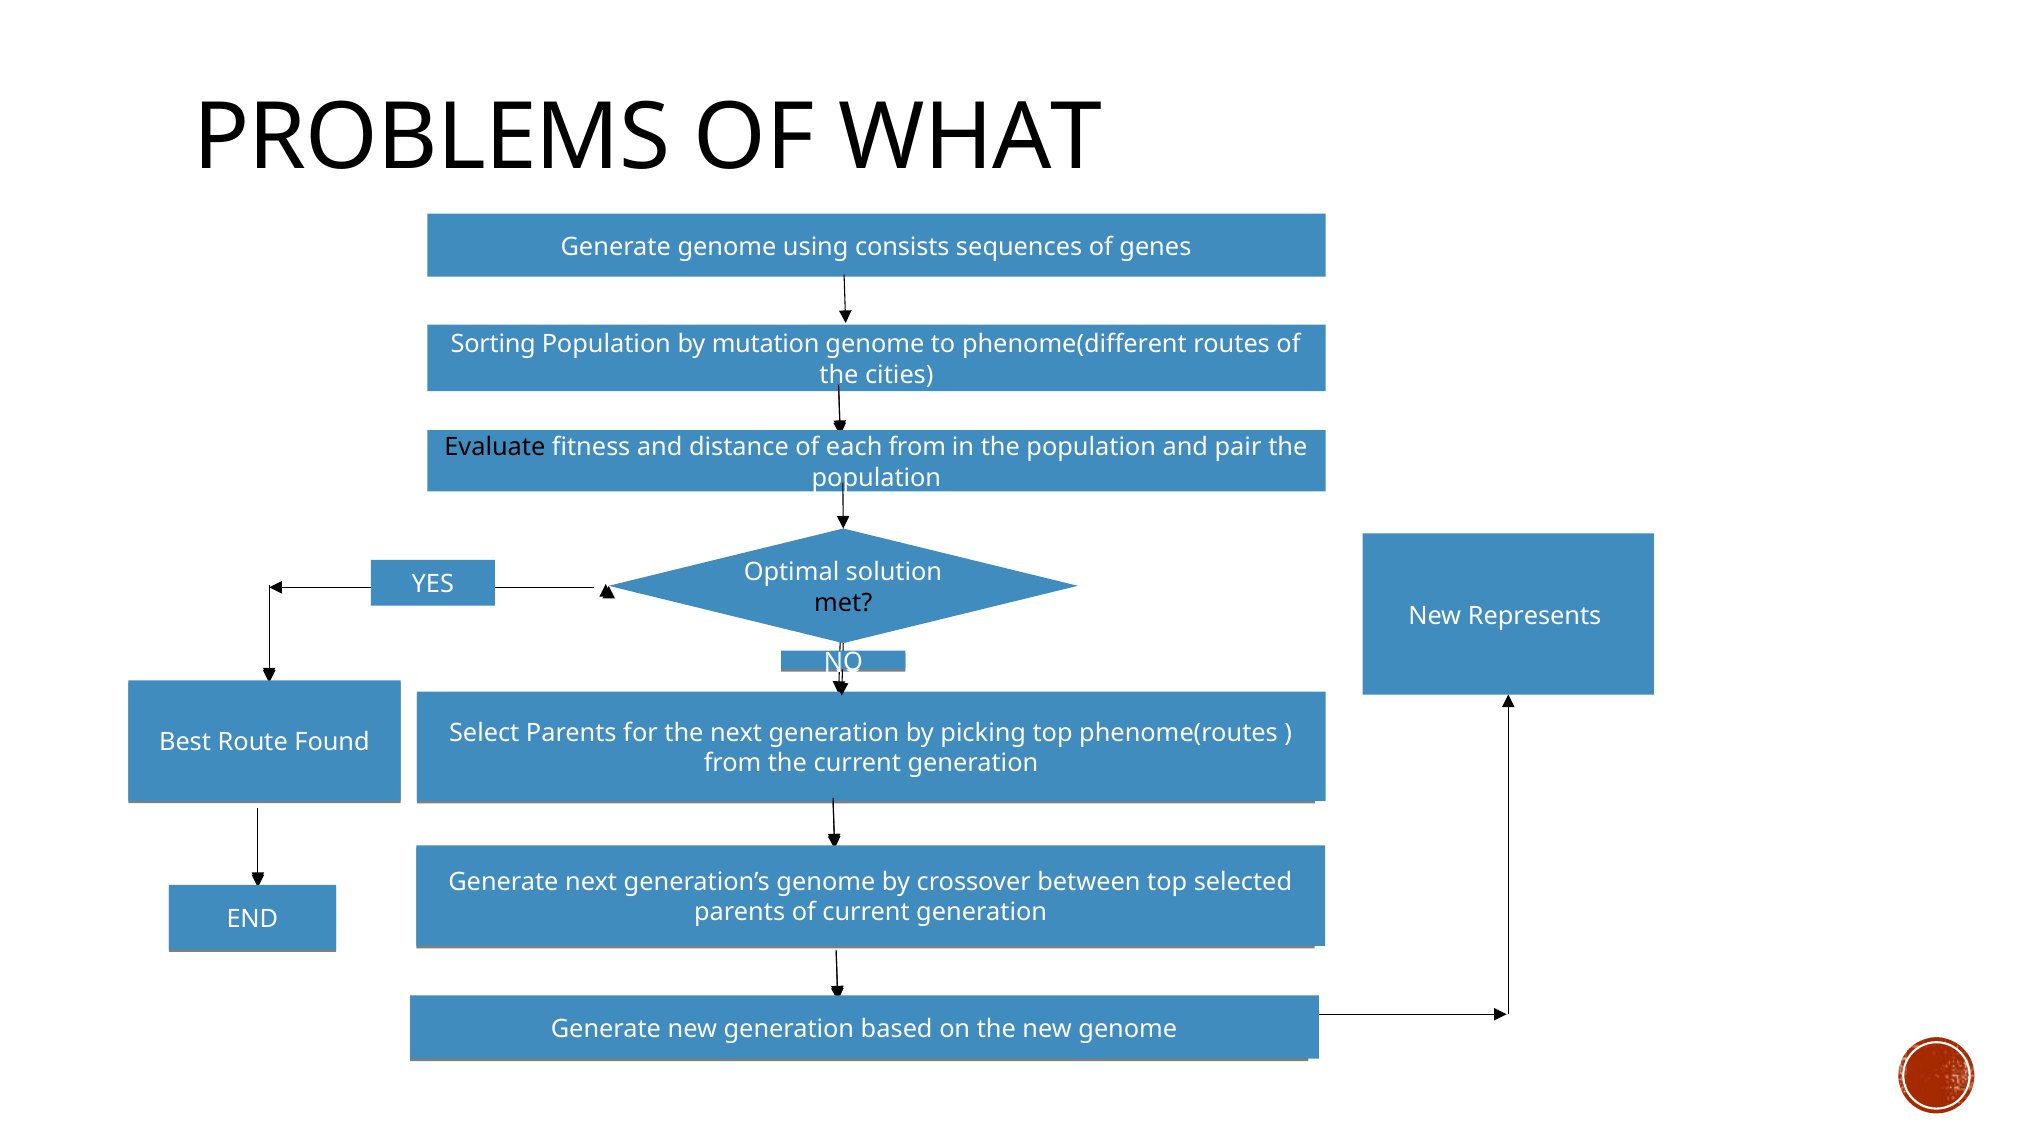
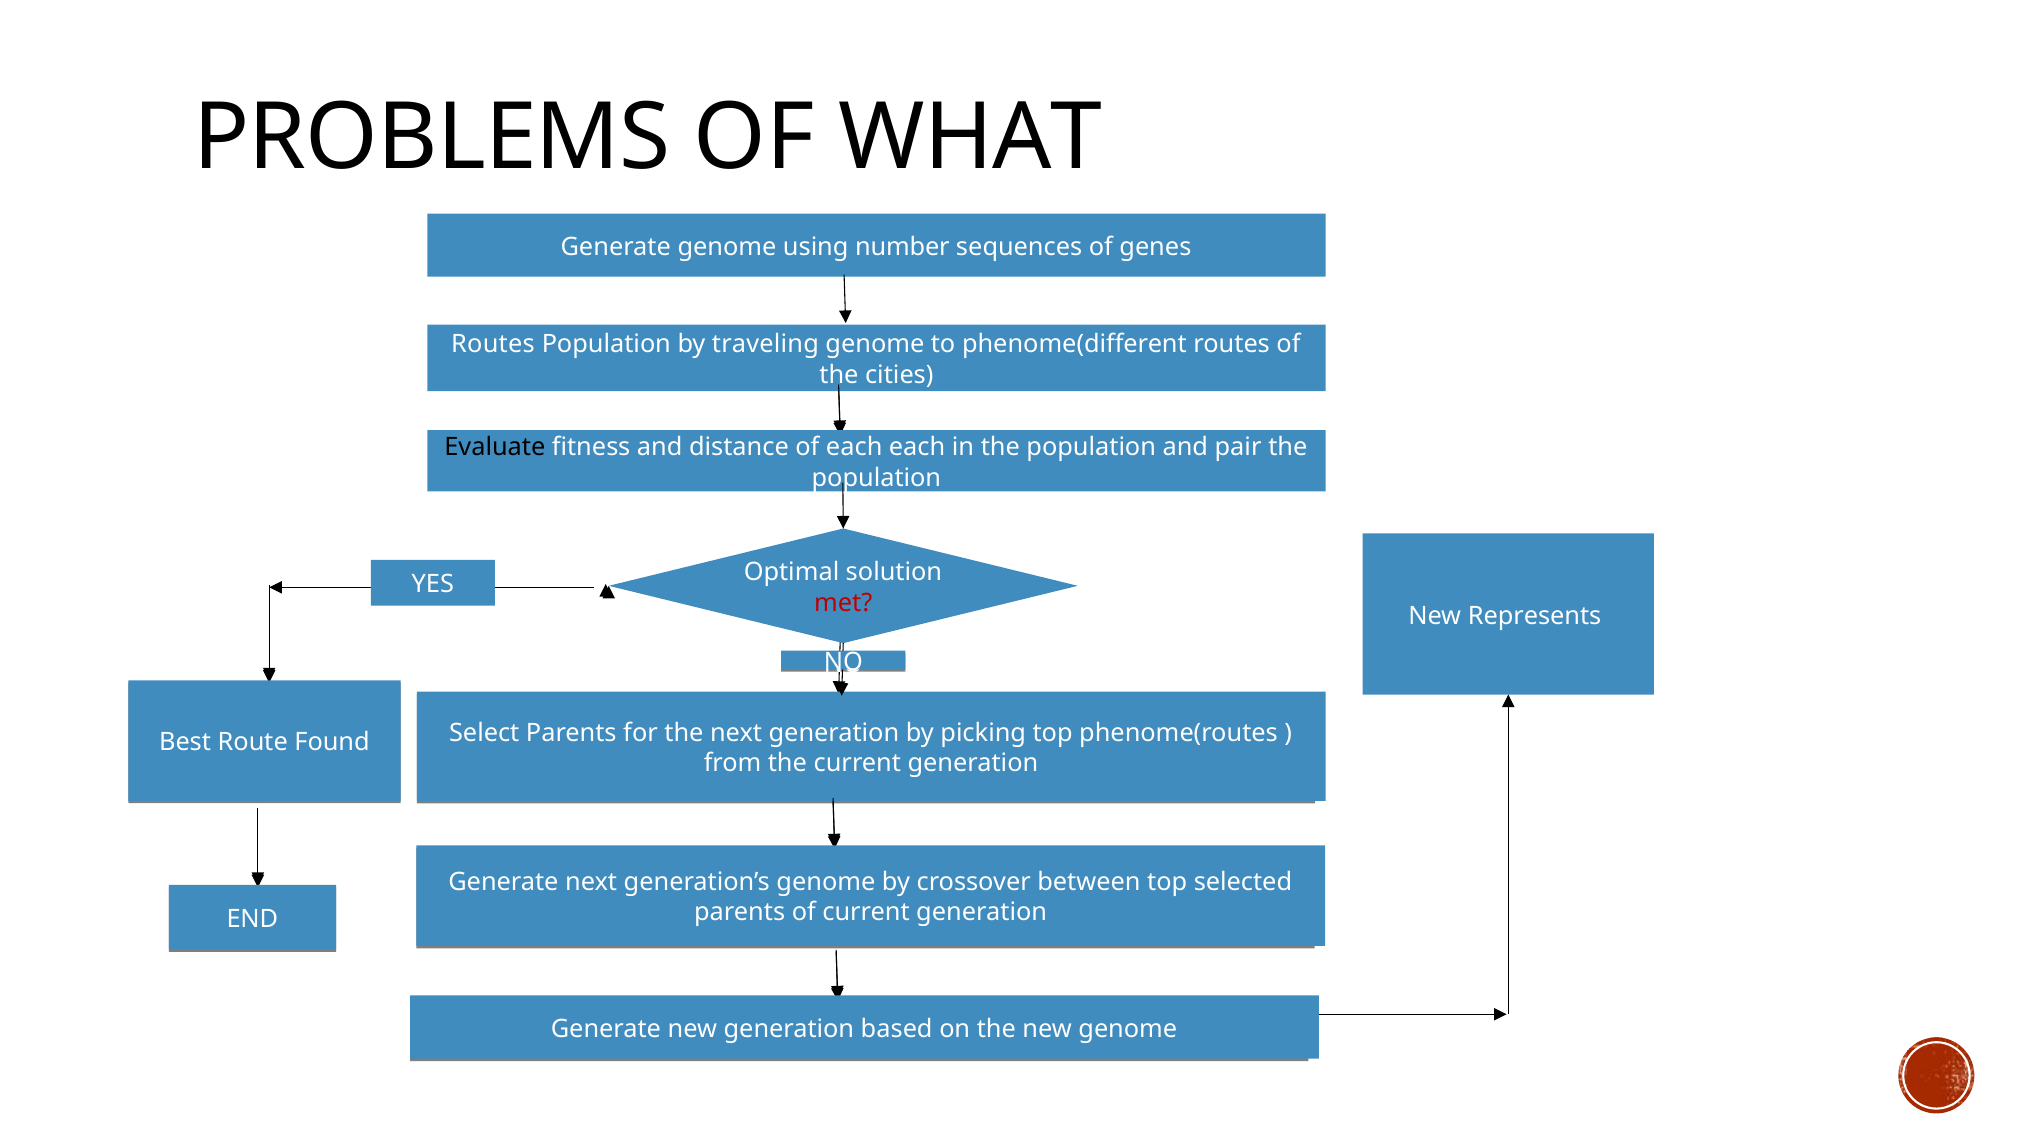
consists: consists -> number
Sorting at (493, 344): Sorting -> Routes
mutation: mutation -> traveling
each from: from -> each
met colour: black -> red
